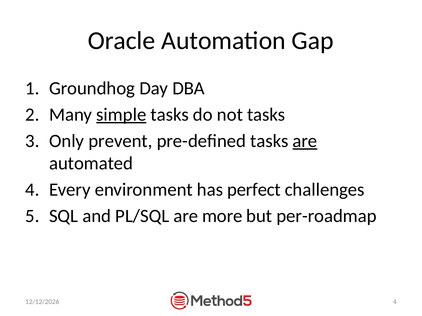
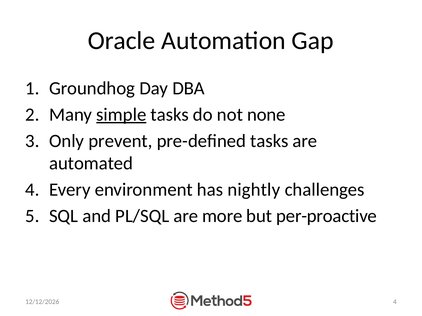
not tasks: tasks -> none
are at (305, 141) underline: present -> none
perfect: perfect -> nightly
per-roadmap: per-roadmap -> per-proactive
